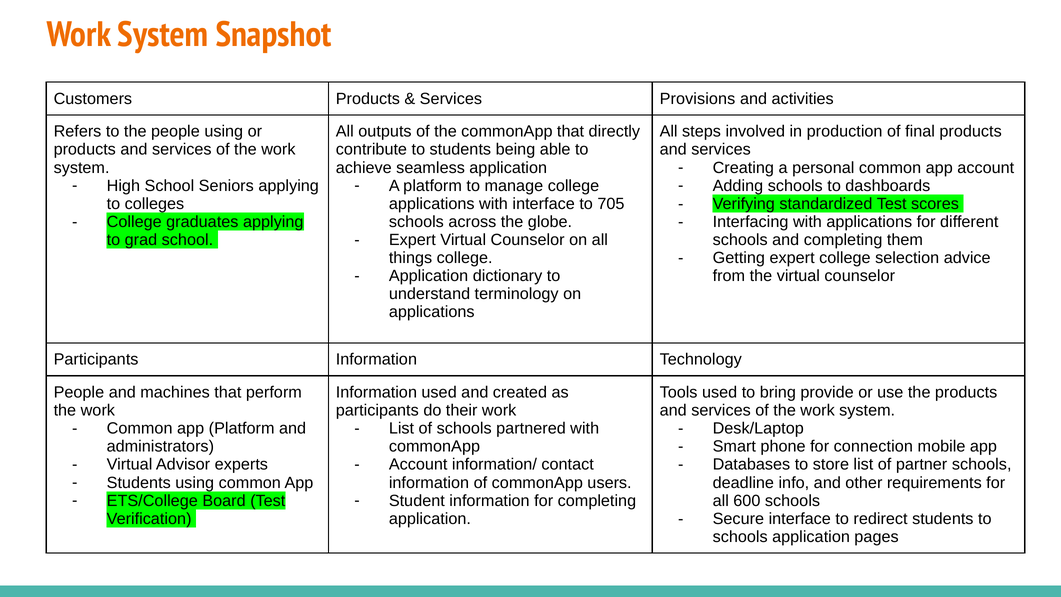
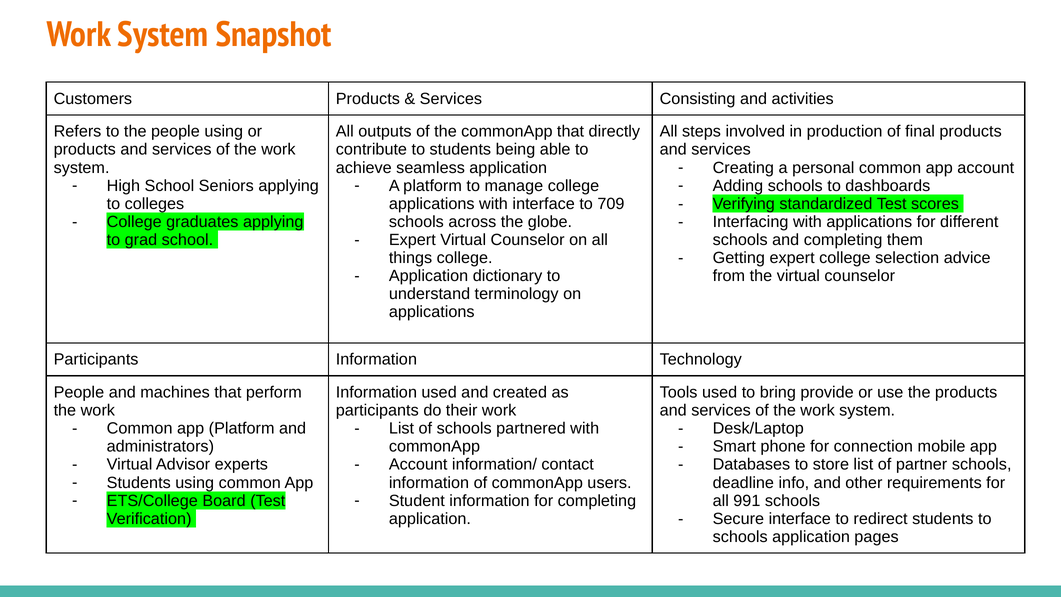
Provisions: Provisions -> Consisting
705: 705 -> 709
600: 600 -> 991
